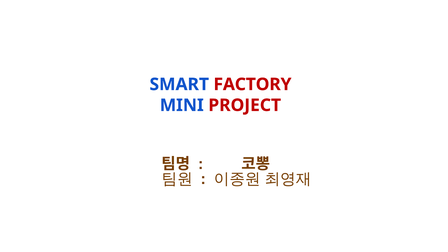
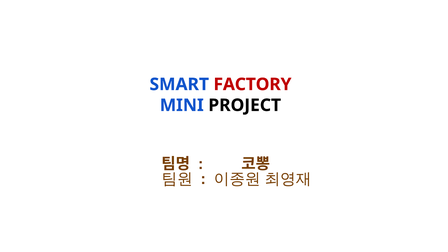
PROJECT colour: red -> black
